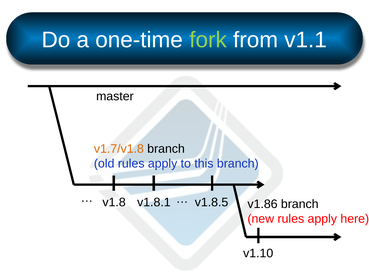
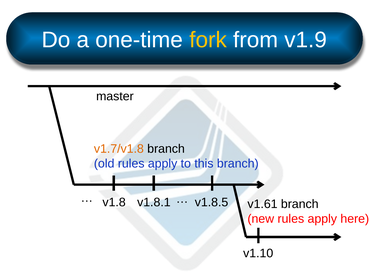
fork colour: light green -> yellow
v1.1: v1.1 -> v1.9
v1.86: v1.86 -> v1.61
